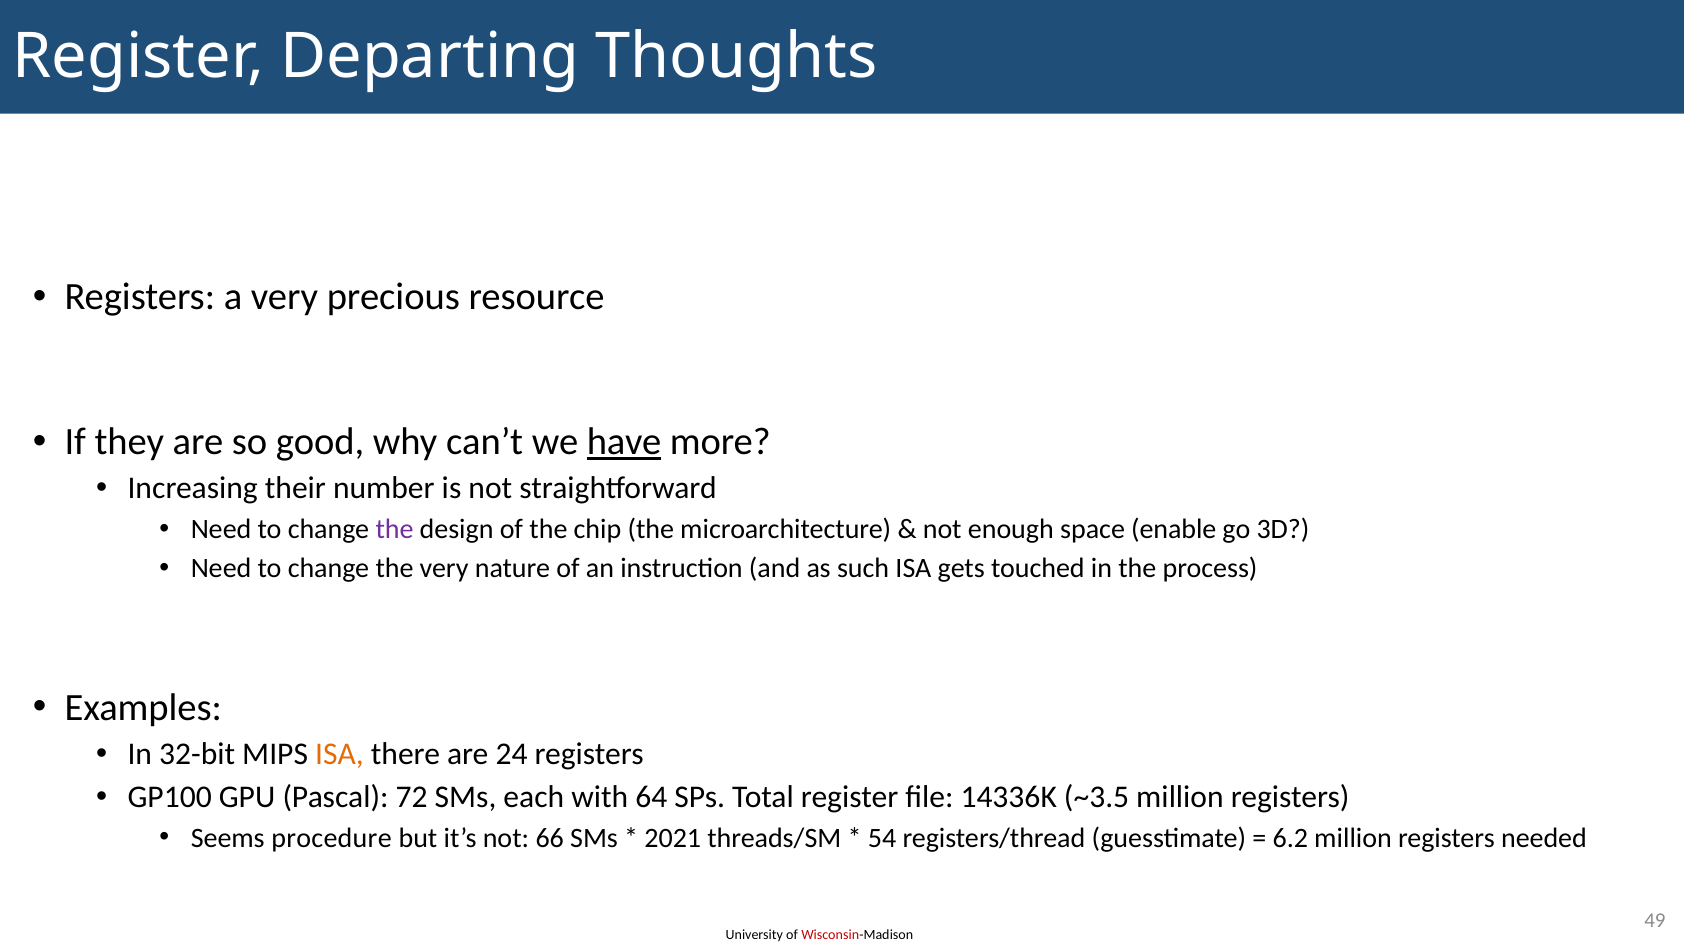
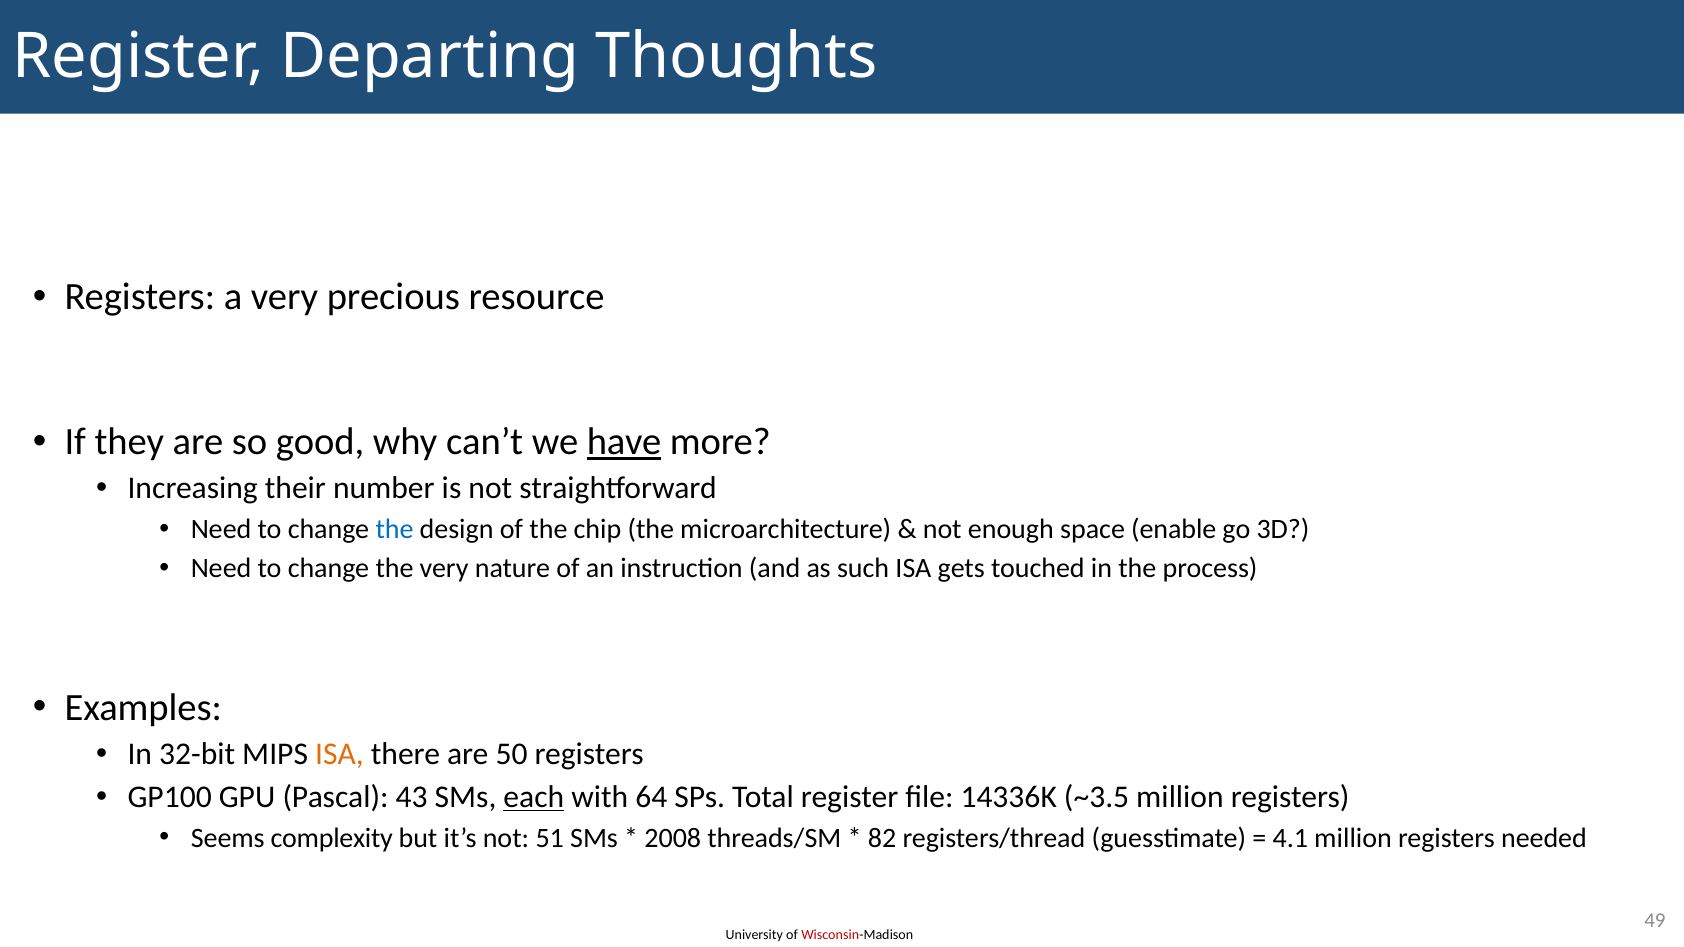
the at (395, 530) colour: purple -> blue
24: 24 -> 50
72: 72 -> 43
each underline: none -> present
procedure: procedure -> complexity
66: 66 -> 51
2021: 2021 -> 2008
54: 54 -> 82
6.2: 6.2 -> 4.1
